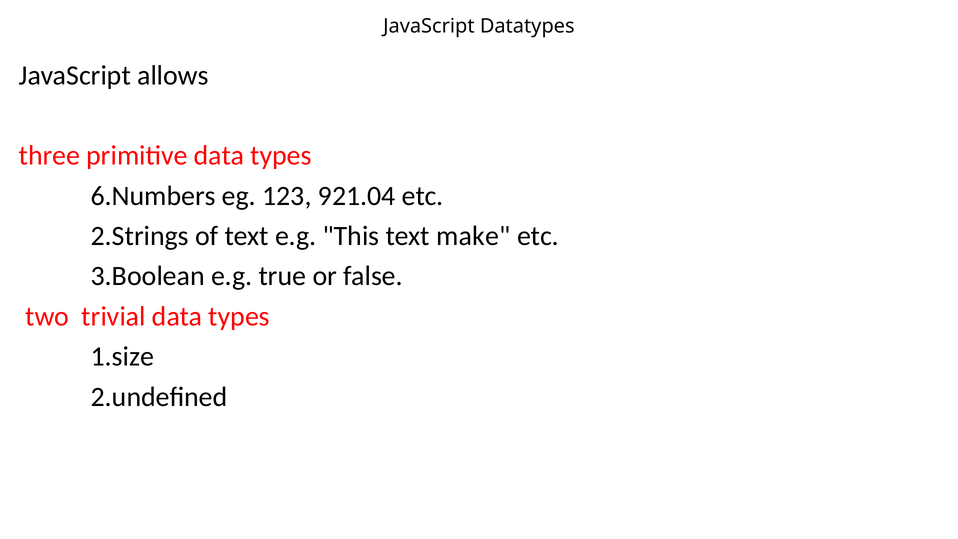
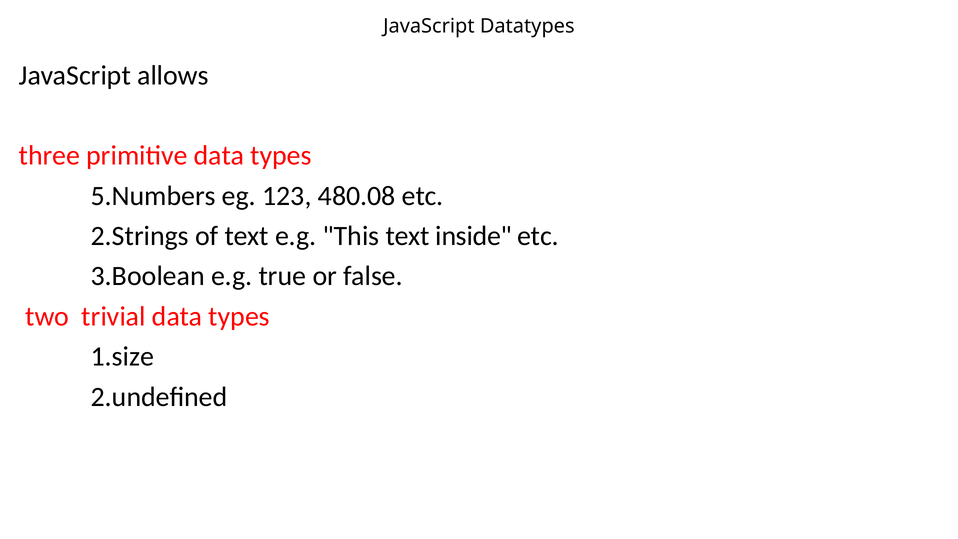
6.Numbers: 6.Numbers -> 5.Numbers
921.04: 921.04 -> 480.08
make: make -> inside
